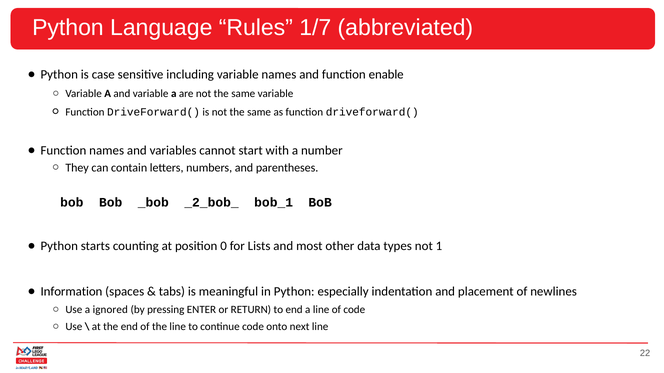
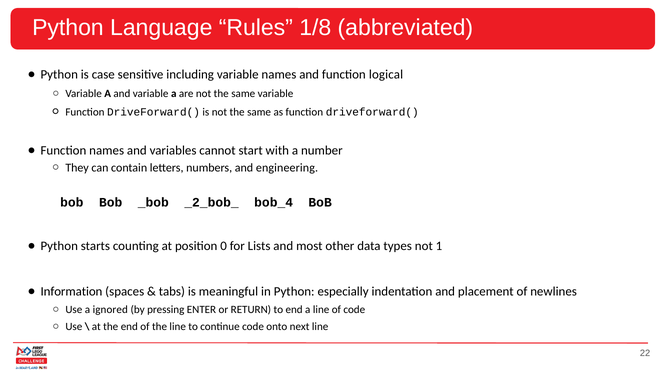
1/7: 1/7 -> 1/8
enable: enable -> logical
parentheses: parentheses -> engineering
bob_1: bob_1 -> bob_4
